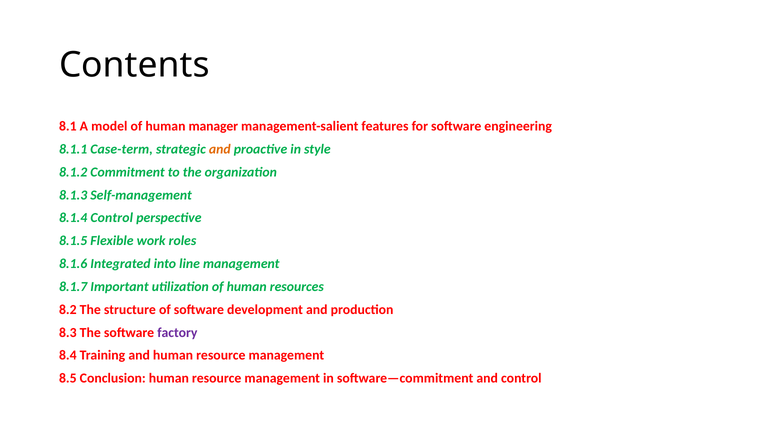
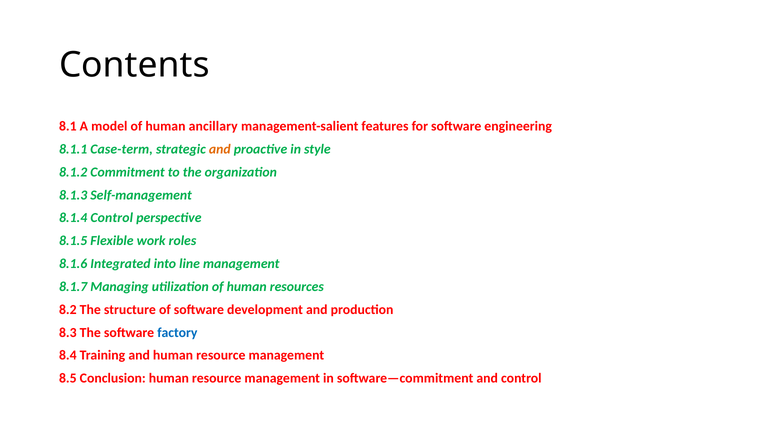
manager: manager -> ancillary
Important: Important -> Managing
factory colour: purple -> blue
